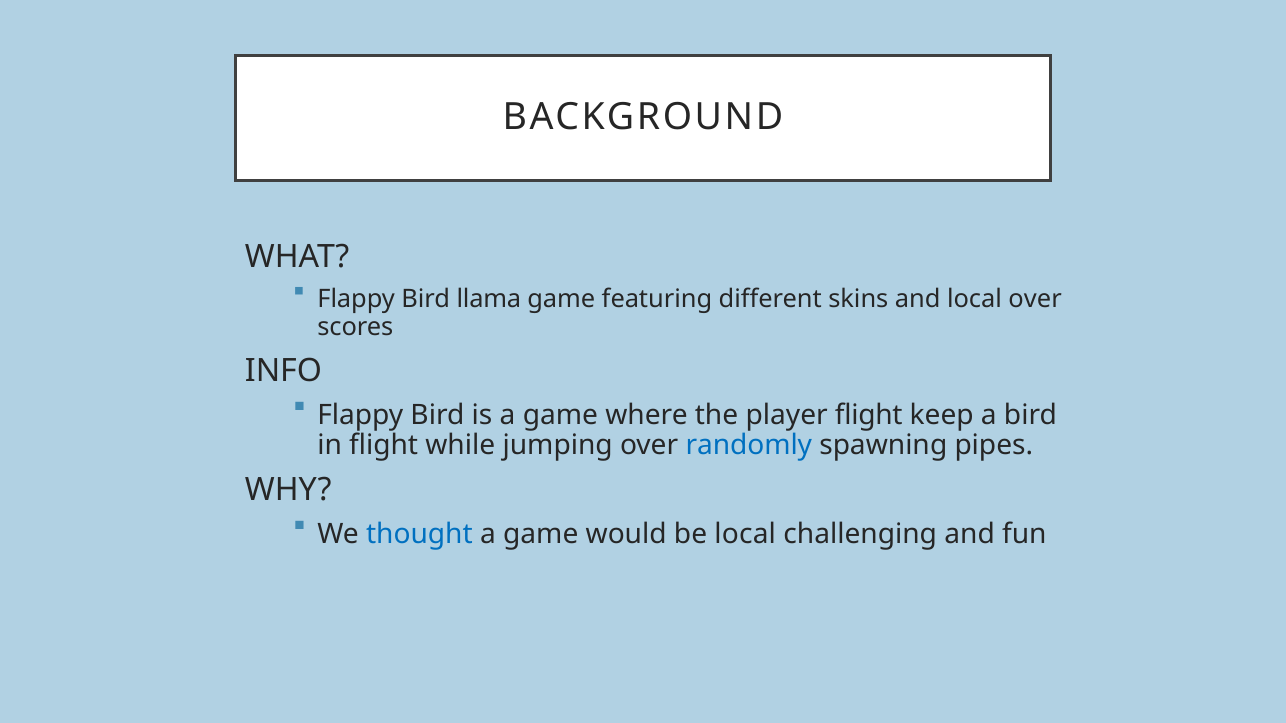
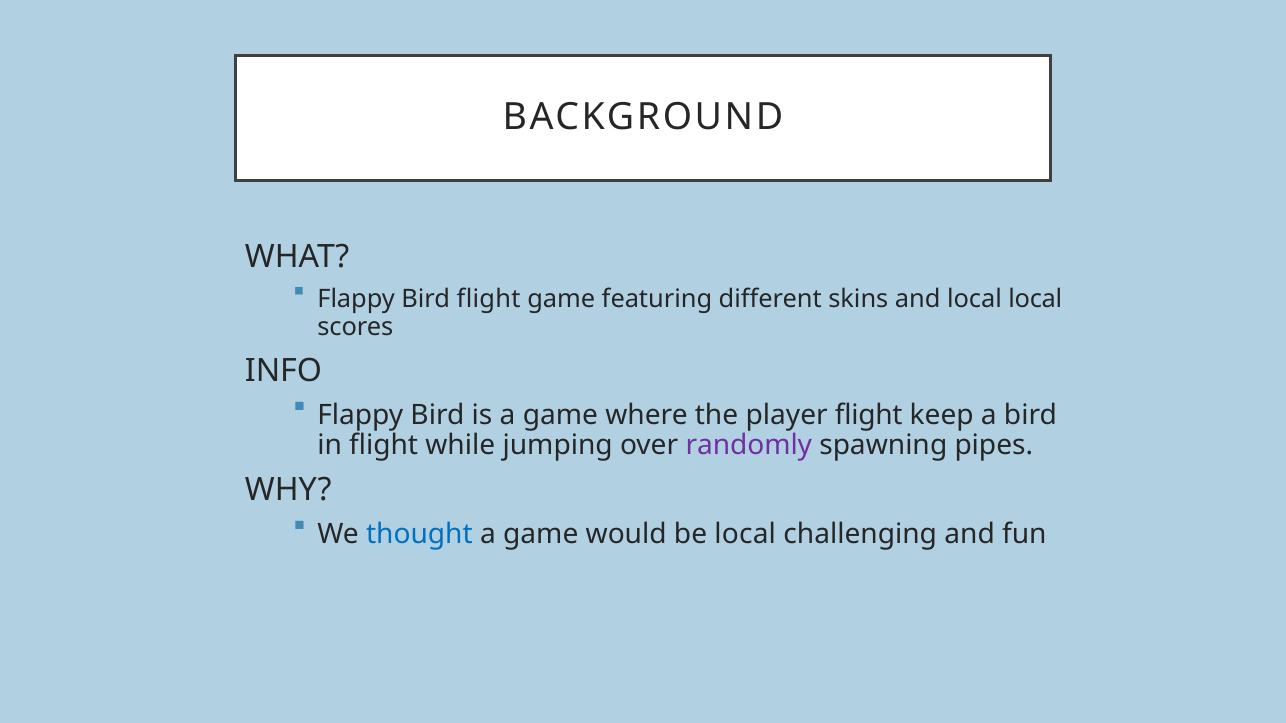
Bird llama: llama -> flight
local over: over -> local
randomly colour: blue -> purple
